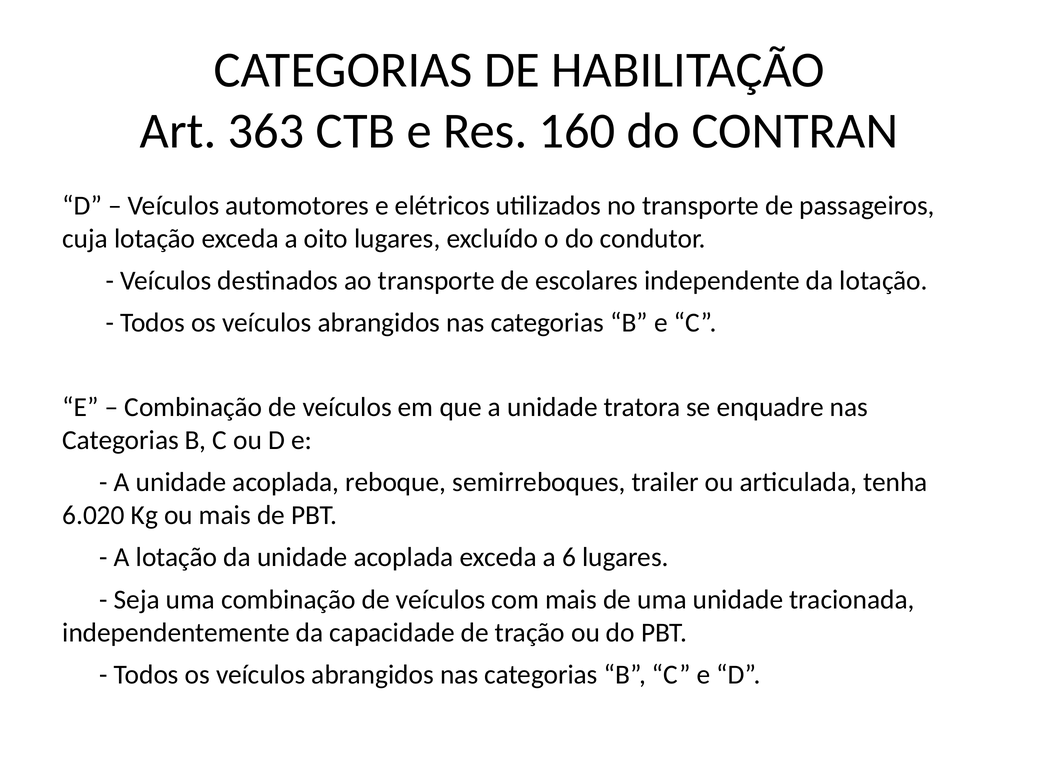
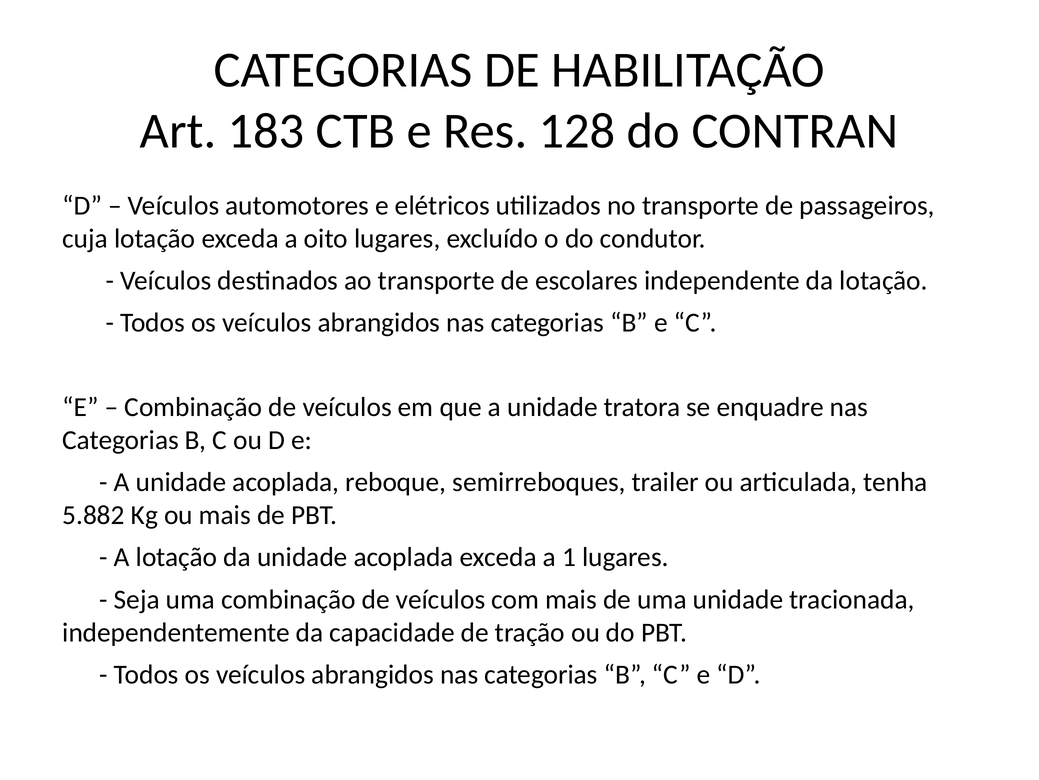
363: 363 -> 183
160: 160 -> 128
6.020: 6.020 -> 5.882
6: 6 -> 1
